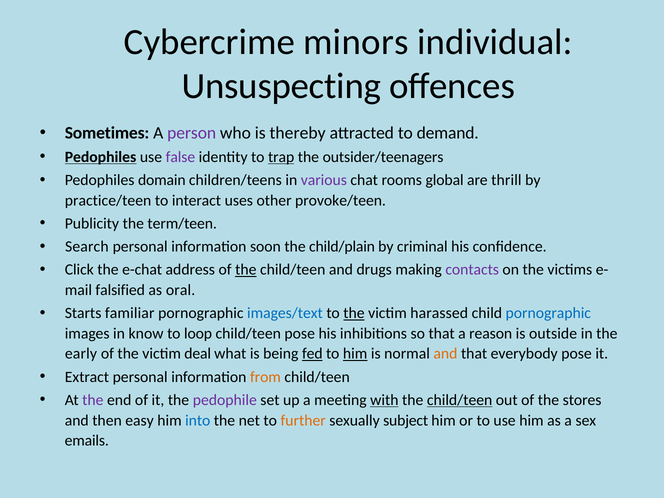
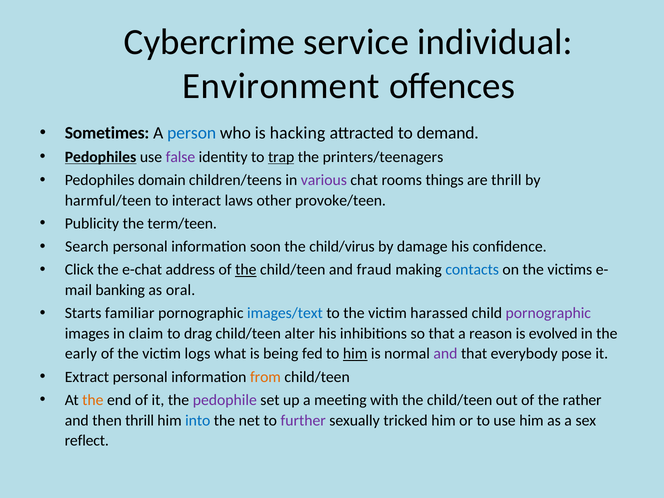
minors: minors -> service
Unsuspecting: Unsuspecting -> Environment
person colour: purple -> blue
thereby: thereby -> hacking
outsider/teenagers: outsider/teenagers -> printers/teenagers
global: global -> things
practice/teen: practice/teen -> harmful/teen
uses: uses -> laws
child/plain: child/plain -> child/virus
criminal: criminal -> damage
drugs: drugs -> fraud
contacts colour: purple -> blue
falsified: falsified -> banking
the at (354, 313) underline: present -> none
pornographic at (548, 313) colour: blue -> purple
know: know -> claim
loop: loop -> drag
child/teen pose: pose -> alter
outside: outside -> evolved
deal: deal -> logs
fed underline: present -> none
and at (445, 354) colour: orange -> purple
the at (93, 400) colour: purple -> orange
with underline: present -> none
child/teen at (460, 400) underline: present -> none
stores: stores -> rather
then easy: easy -> thrill
further colour: orange -> purple
subject: subject -> tricked
emails: emails -> reflect
